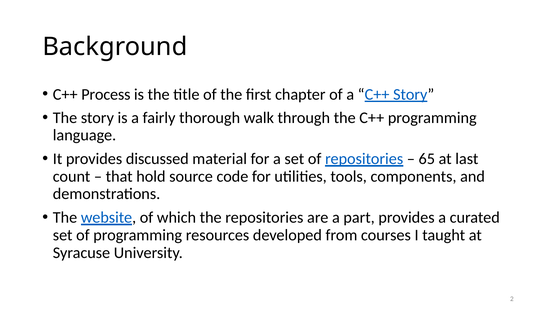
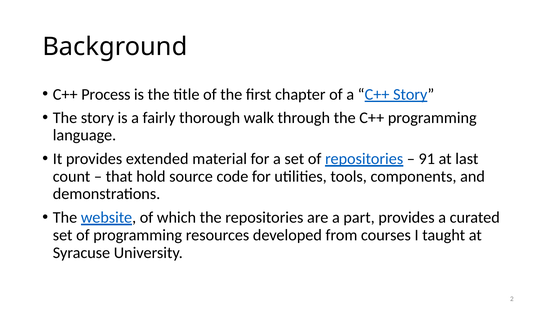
discussed: discussed -> extended
65: 65 -> 91
